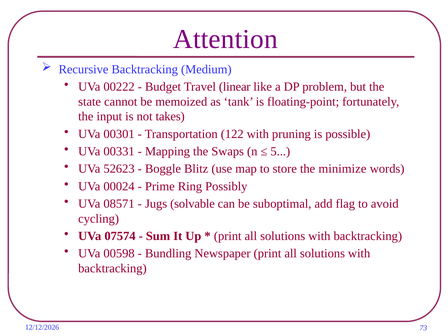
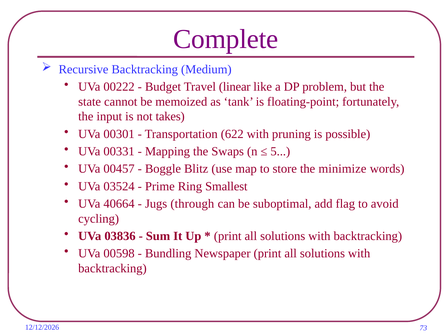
Attention: Attention -> Complete
122: 122 -> 622
52623: 52623 -> 00457
00024: 00024 -> 03524
Possibly: Possibly -> Smallest
08571: 08571 -> 40664
solvable: solvable -> through
07574: 07574 -> 03836
